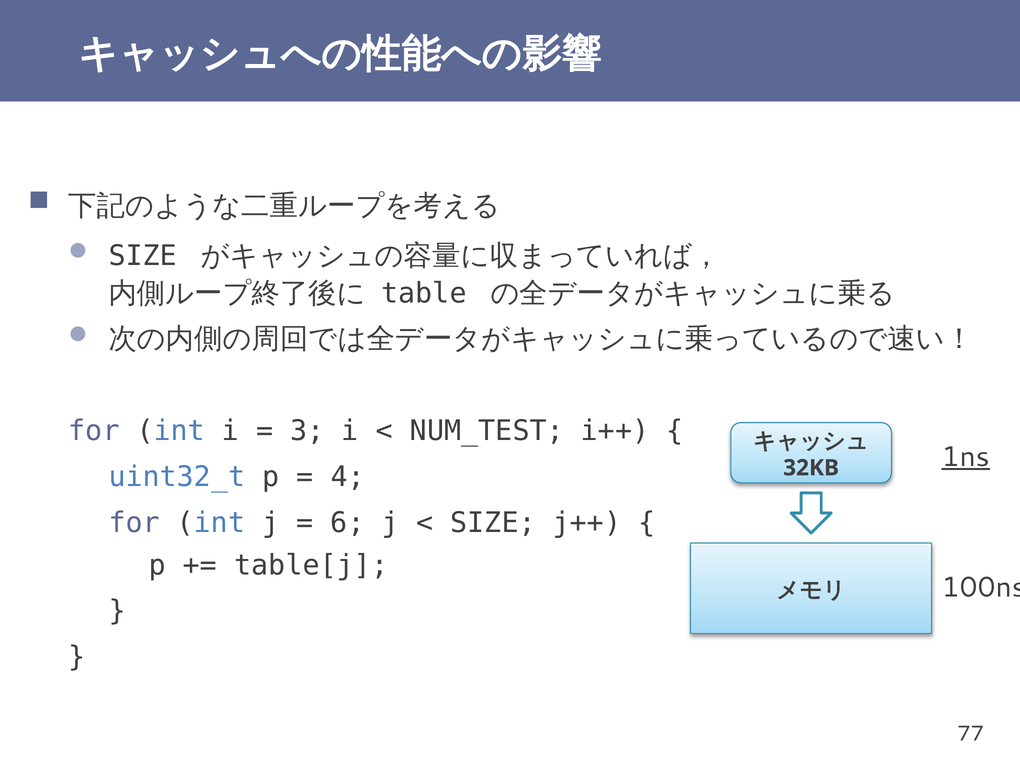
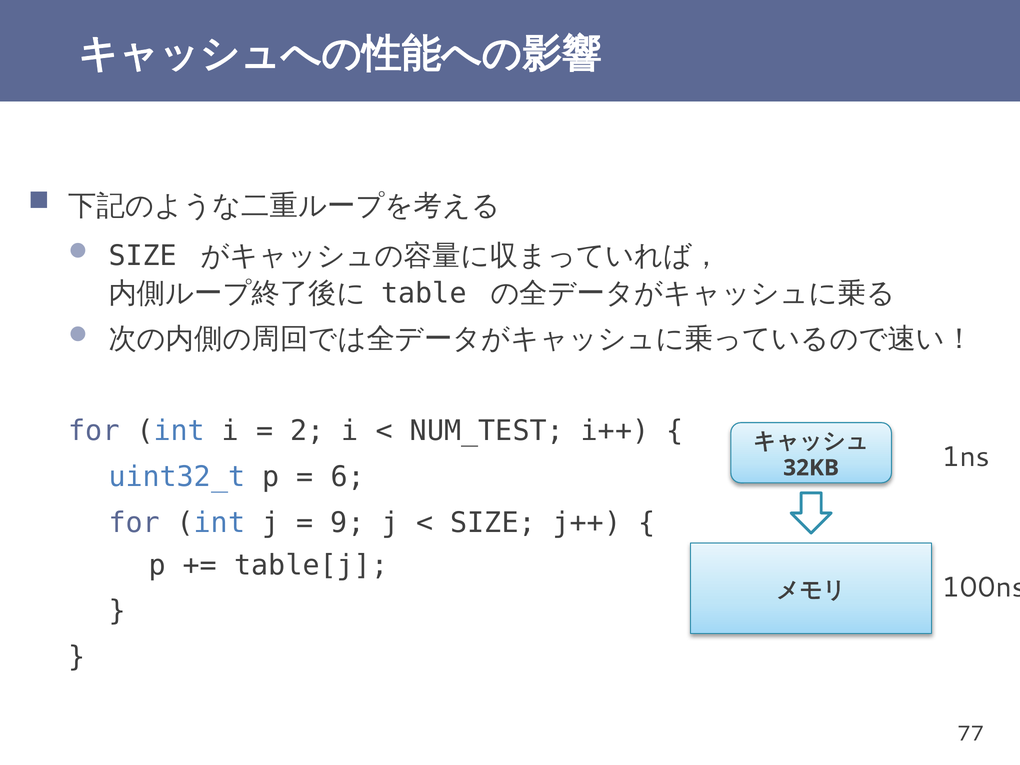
3: 3 -> 2
1ns underline: present -> none
4: 4 -> 6
6: 6 -> 9
